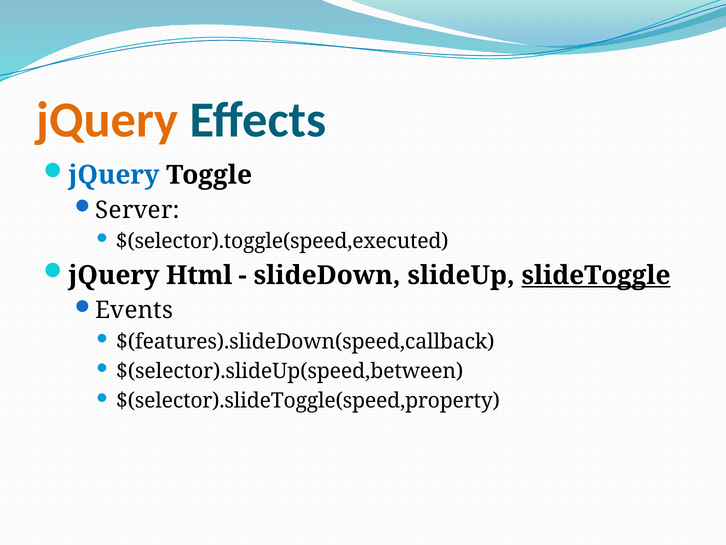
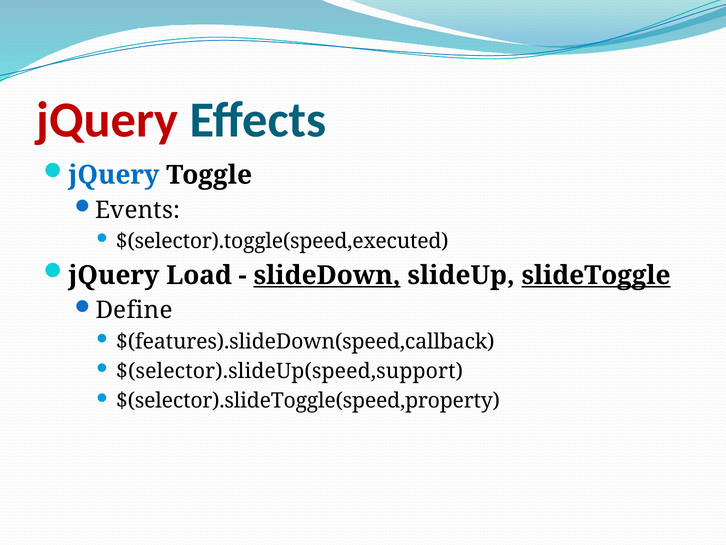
jQuery at (107, 120) colour: orange -> red
Server: Server -> Events
Html: Html -> Load
slideDown underline: none -> present
Events: Events -> Define
$(selector).slideUp(speed,between: $(selector).slideUp(speed,between -> $(selector).slideUp(speed,support
